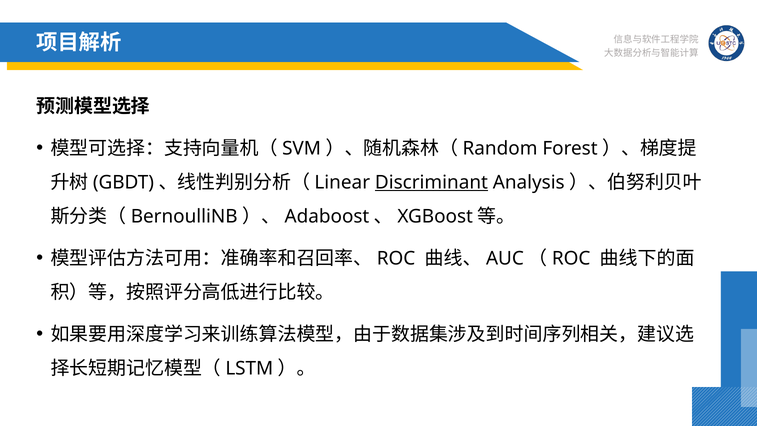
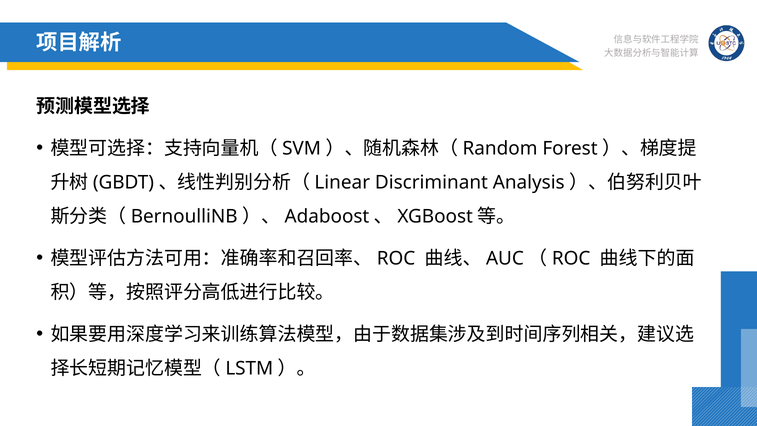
Discriminant underline: present -> none
